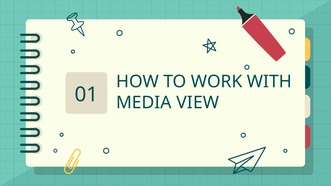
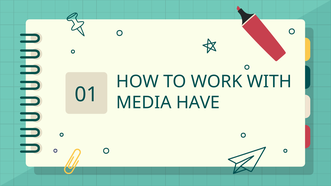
VIEW: VIEW -> HAVE
